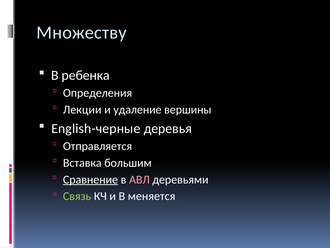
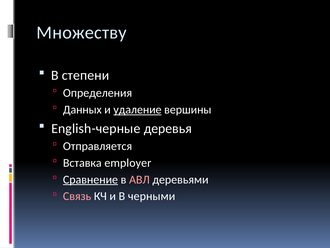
ребенка: ребенка -> степени
Лекции: Лекции -> Данных
удаление underline: none -> present
большим: большим -> employer
Связь colour: light green -> pink
меняется: меняется -> черными
